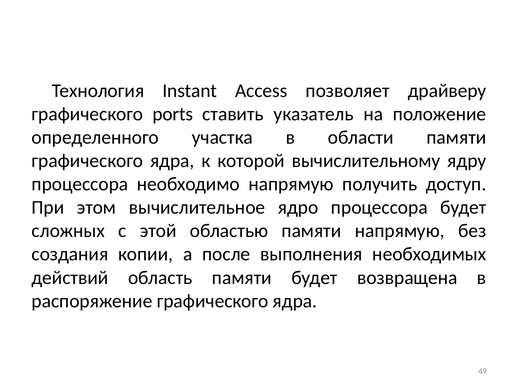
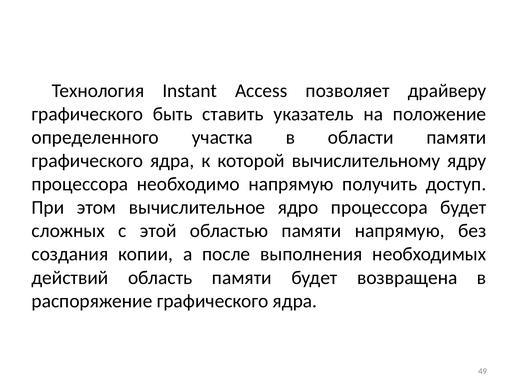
ports: ports -> быть
